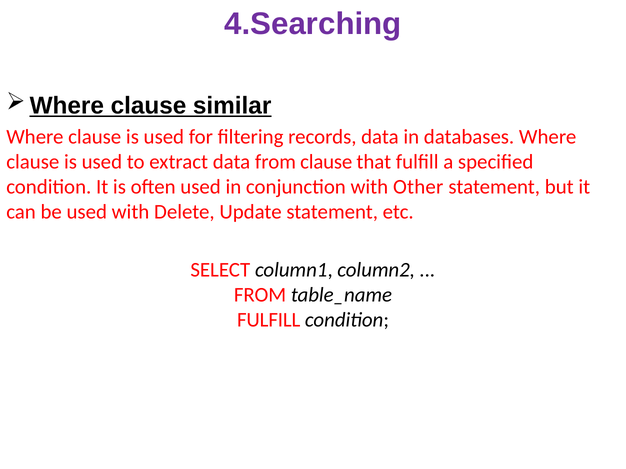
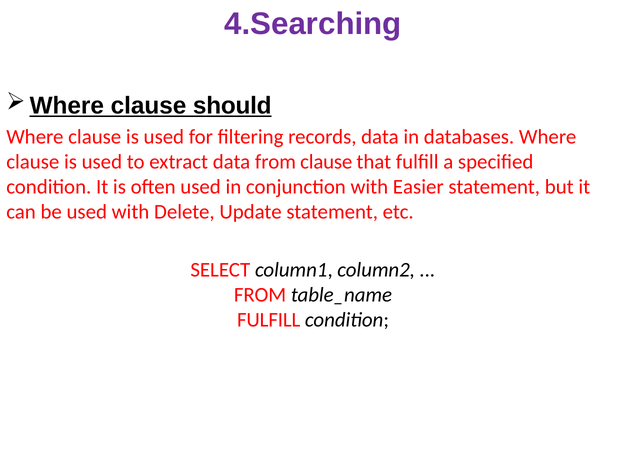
similar: similar -> should
Other: Other -> Easier
